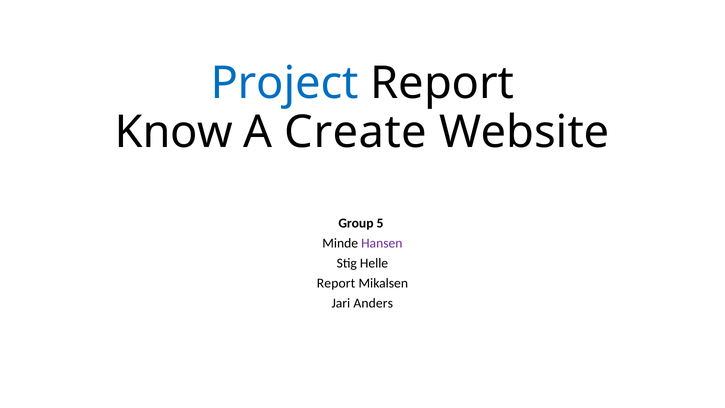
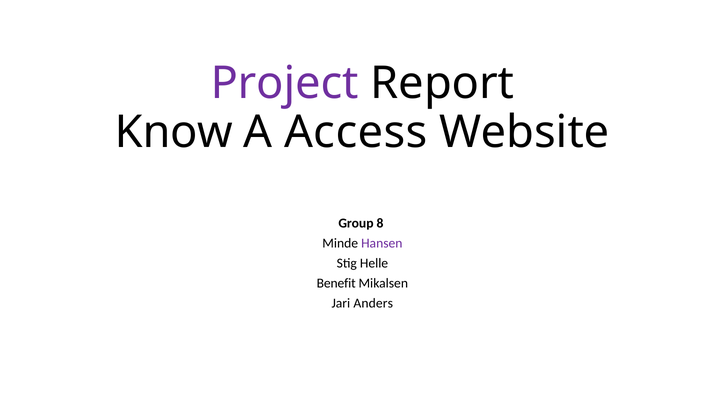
Project colour: blue -> purple
Create: Create -> Access
5: 5 -> 8
Report at (336, 283): Report -> Benefit
